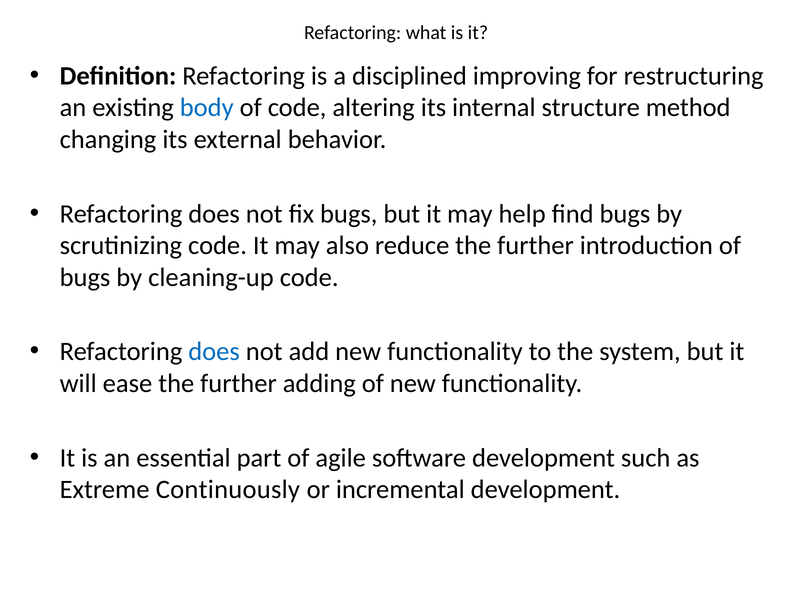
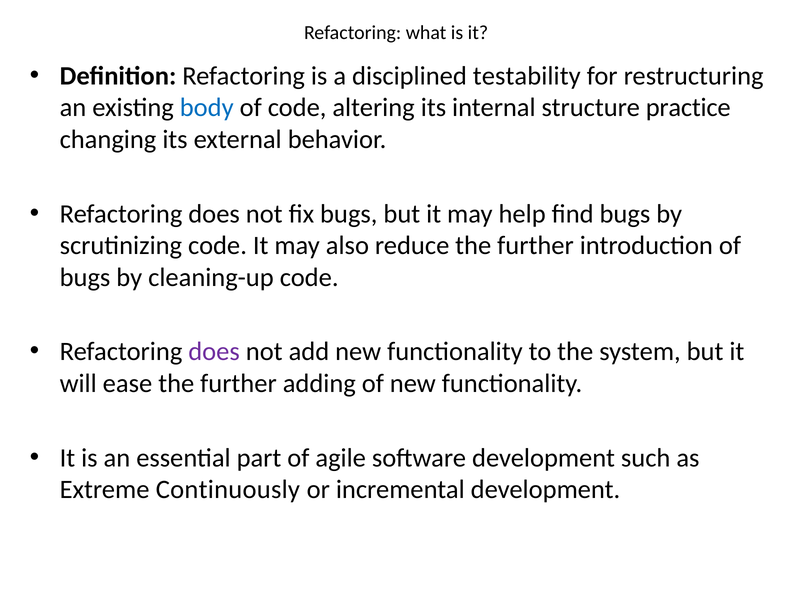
improving: improving -> testability
method: method -> practice
does at (214, 352) colour: blue -> purple
